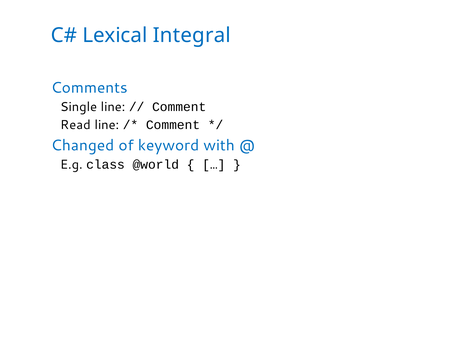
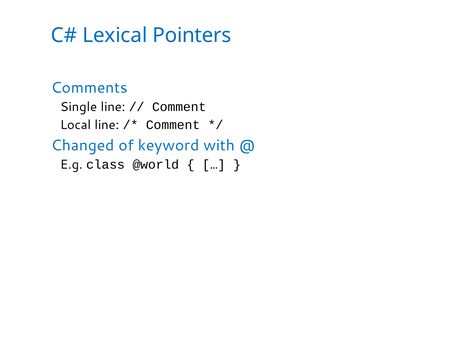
Integral: Integral -> Pointers
Read: Read -> Local
